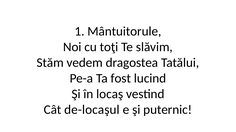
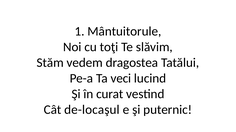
fost: fost -> veci
locaş: locaş -> curat
